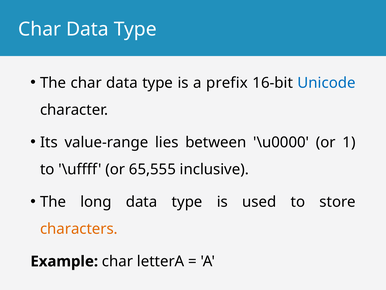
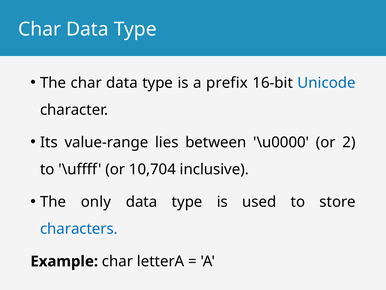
1: 1 -> 2
65,555: 65,555 -> 10,704
long: long -> only
characters colour: orange -> blue
